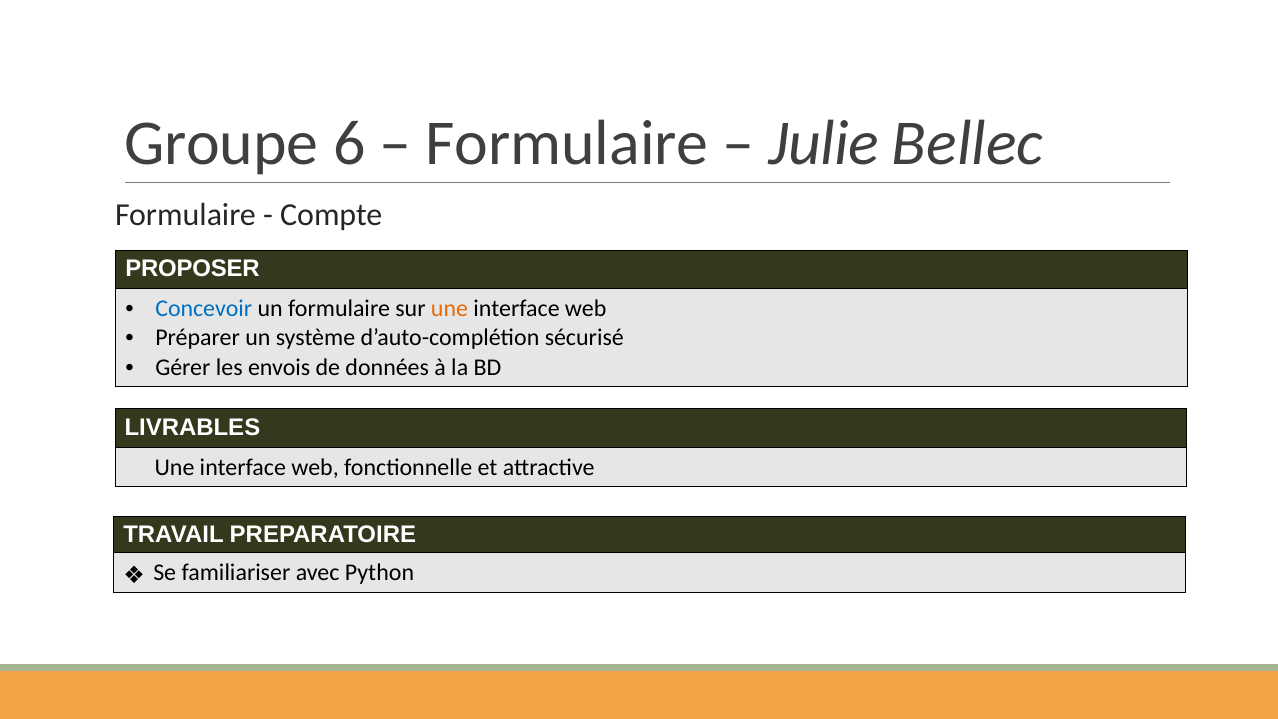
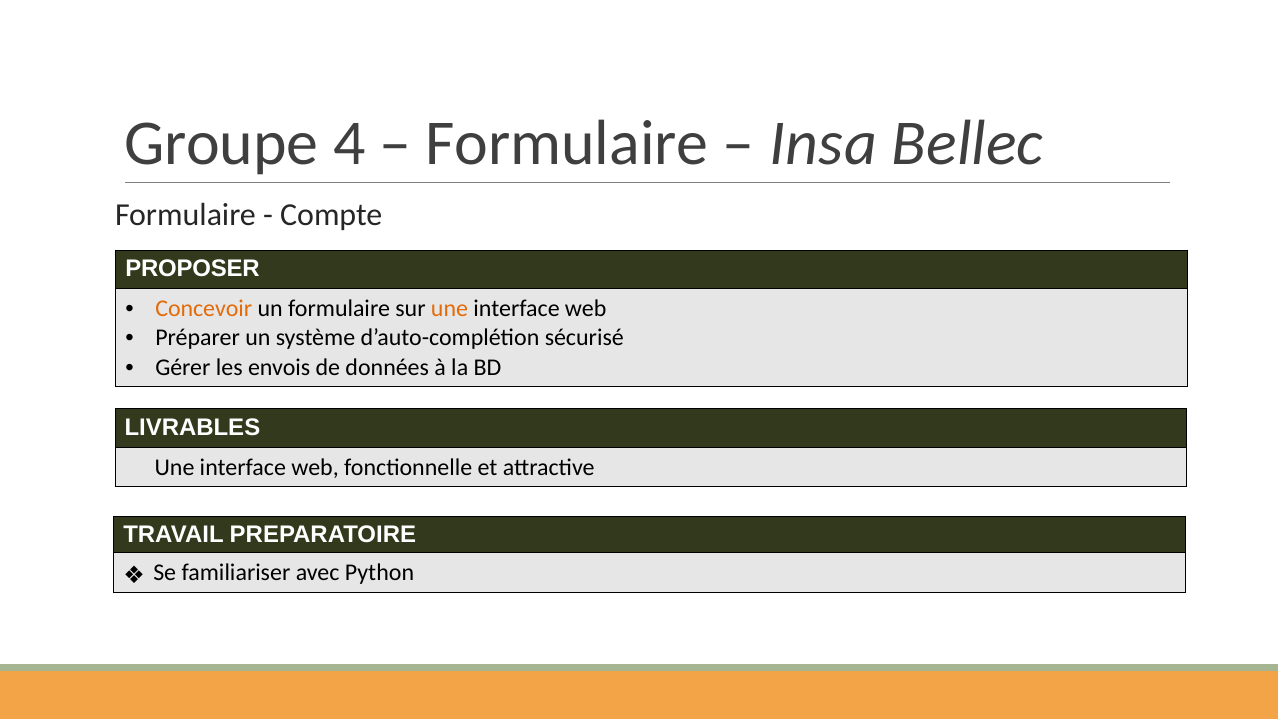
6: 6 -> 4
Julie: Julie -> Insa
Concevoir colour: blue -> orange
